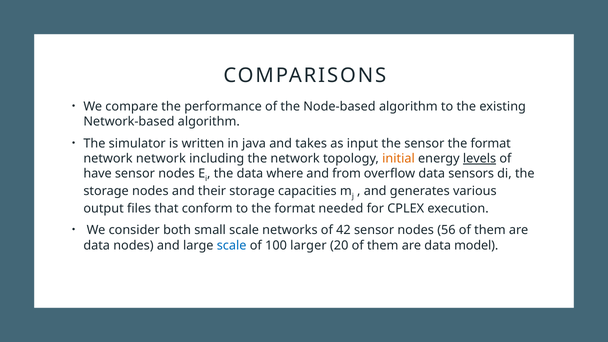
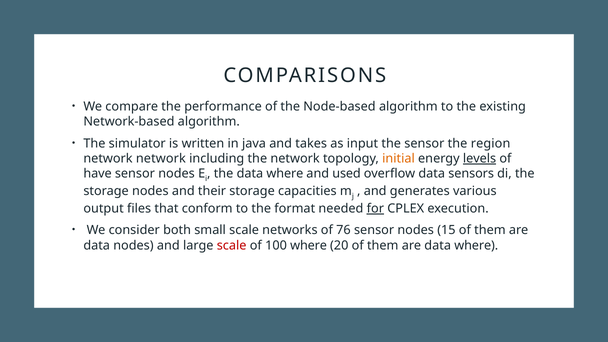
sensor the format: format -> region
from: from -> used
for underline: none -> present
42: 42 -> 76
56: 56 -> 15
scale at (232, 245) colour: blue -> red
100 larger: larger -> where
are data model: model -> where
